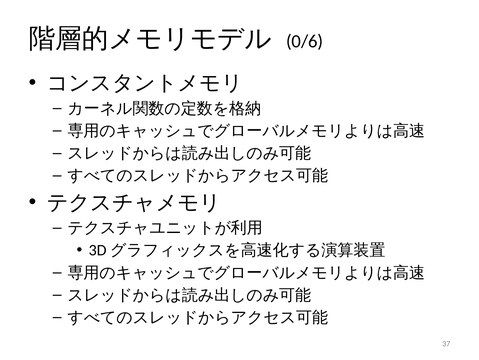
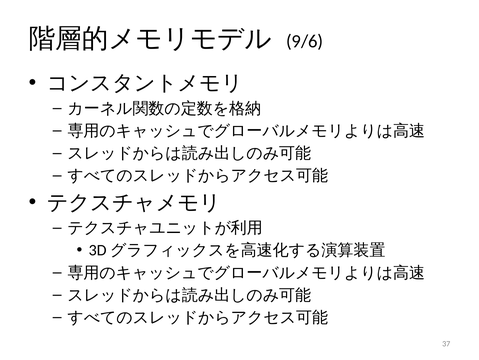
0/6: 0/6 -> 9/6
